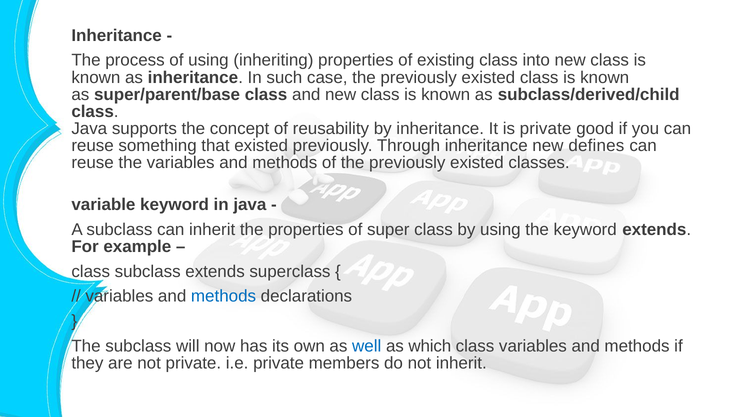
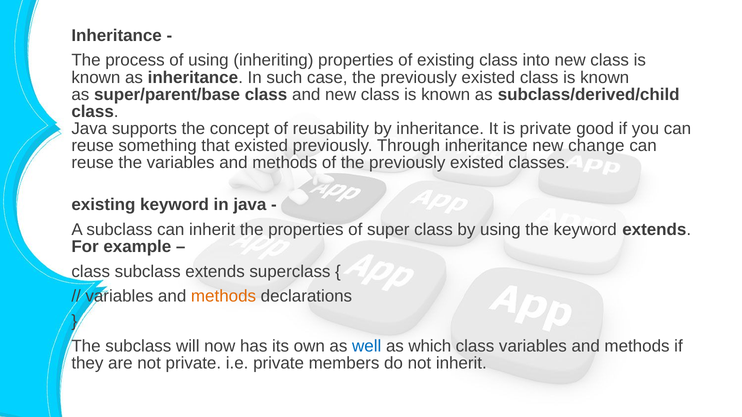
defines: defines -> change
variable at (103, 205): variable -> existing
methods at (224, 297) colour: blue -> orange
